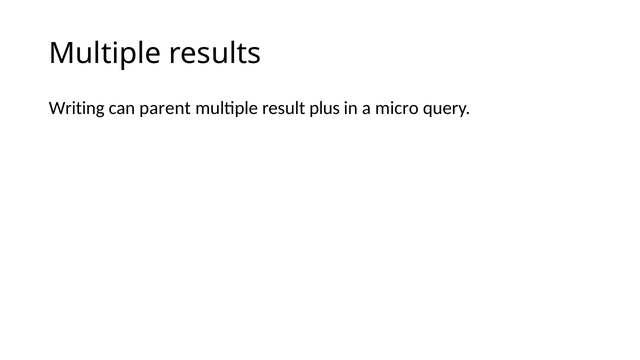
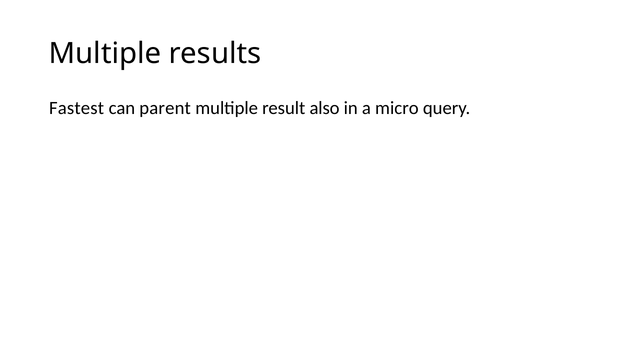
Writing: Writing -> Fastest
plus: plus -> also
